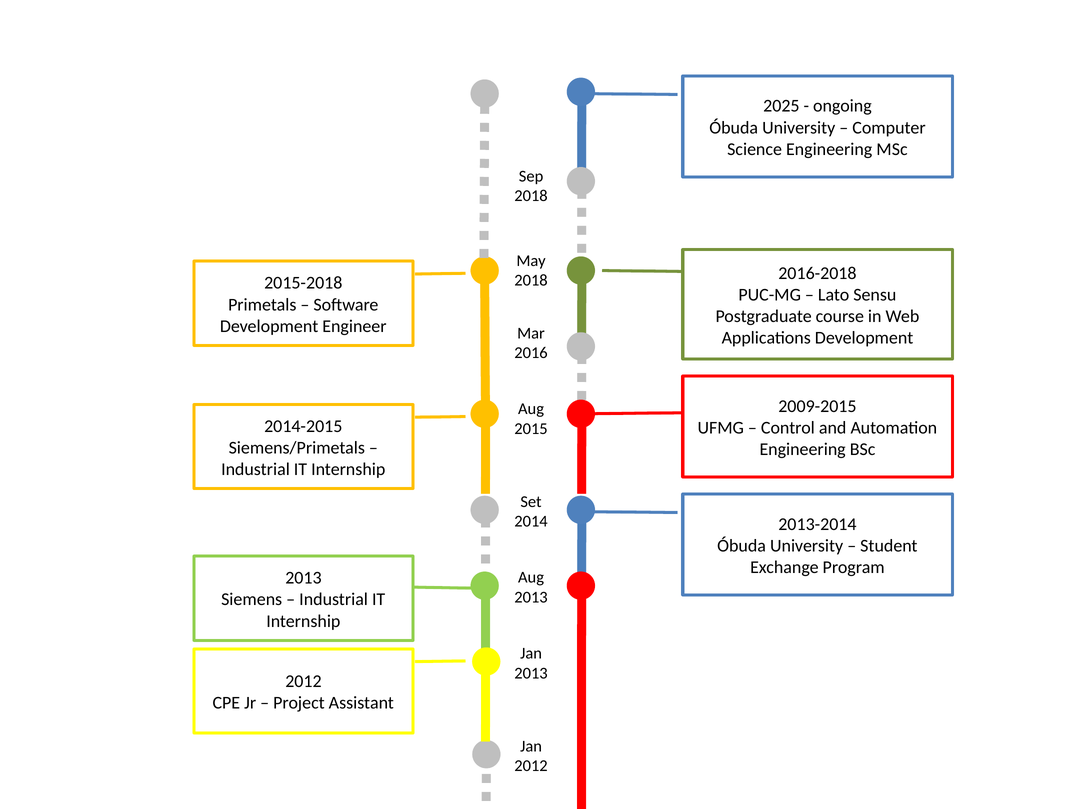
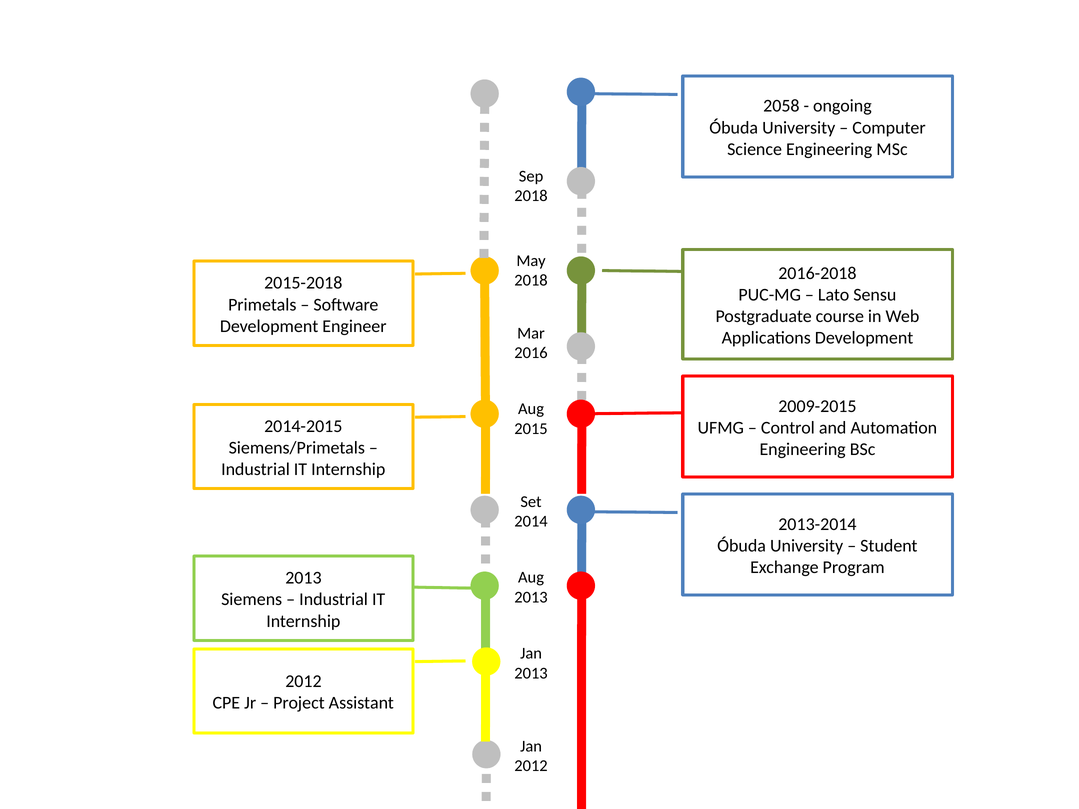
2025: 2025 -> 2058
